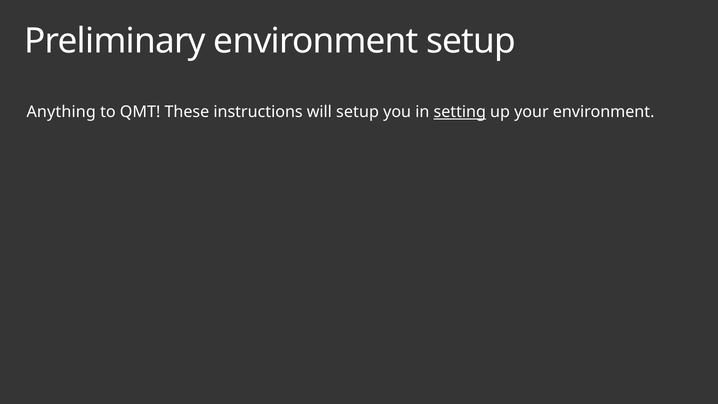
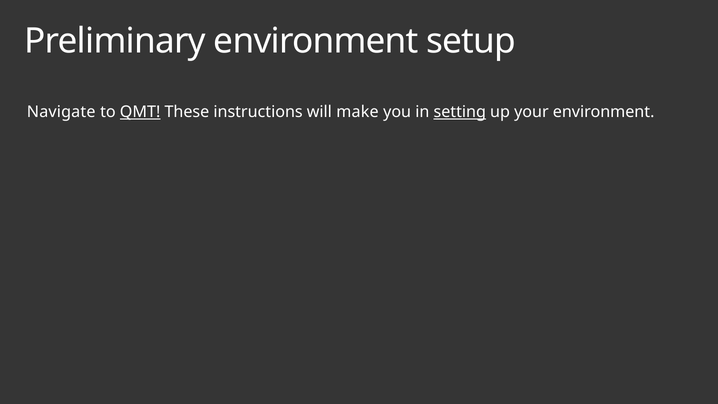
Anything: Anything -> Navigate
QMT underline: none -> present
will setup: setup -> make
